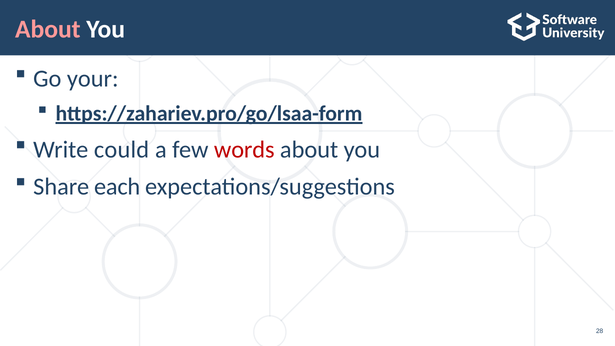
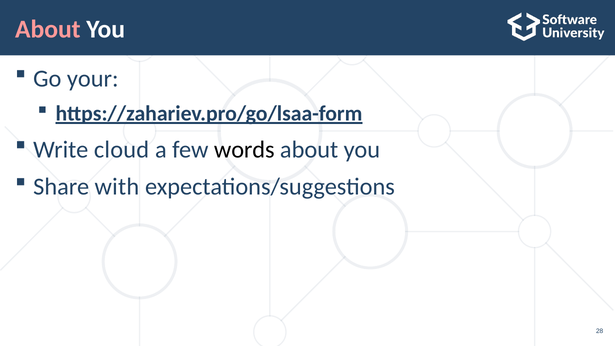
could: could -> cloud
words colour: red -> black
each: each -> with
